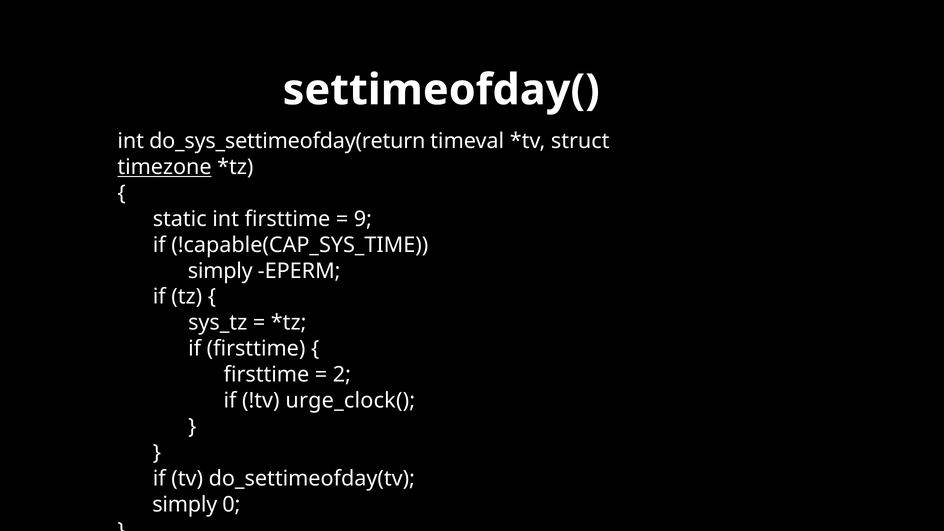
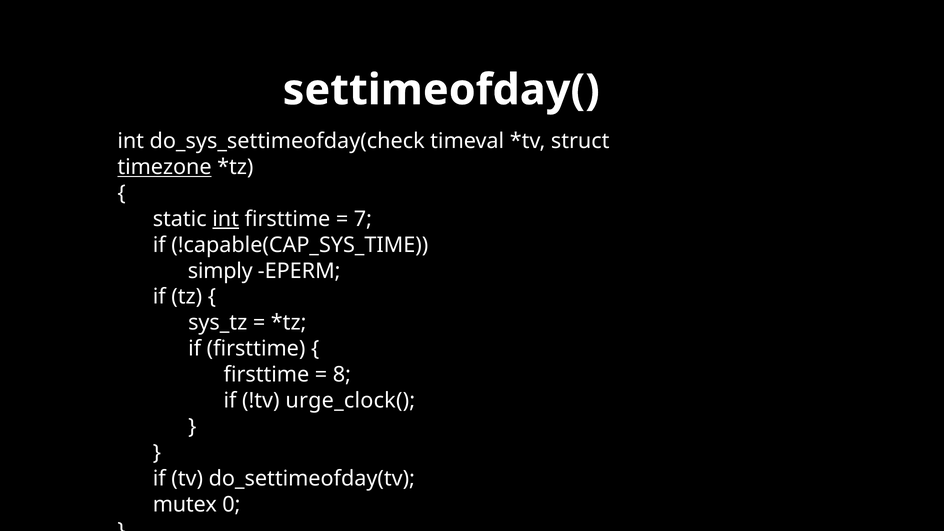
do_sys_settimeofday(return: do_sys_settimeofday(return -> do_sys_settimeofday(check
int at (226, 219) underline: none -> present
9: 9 -> 7
2: 2 -> 8
simply at (185, 504): simply -> mutex
